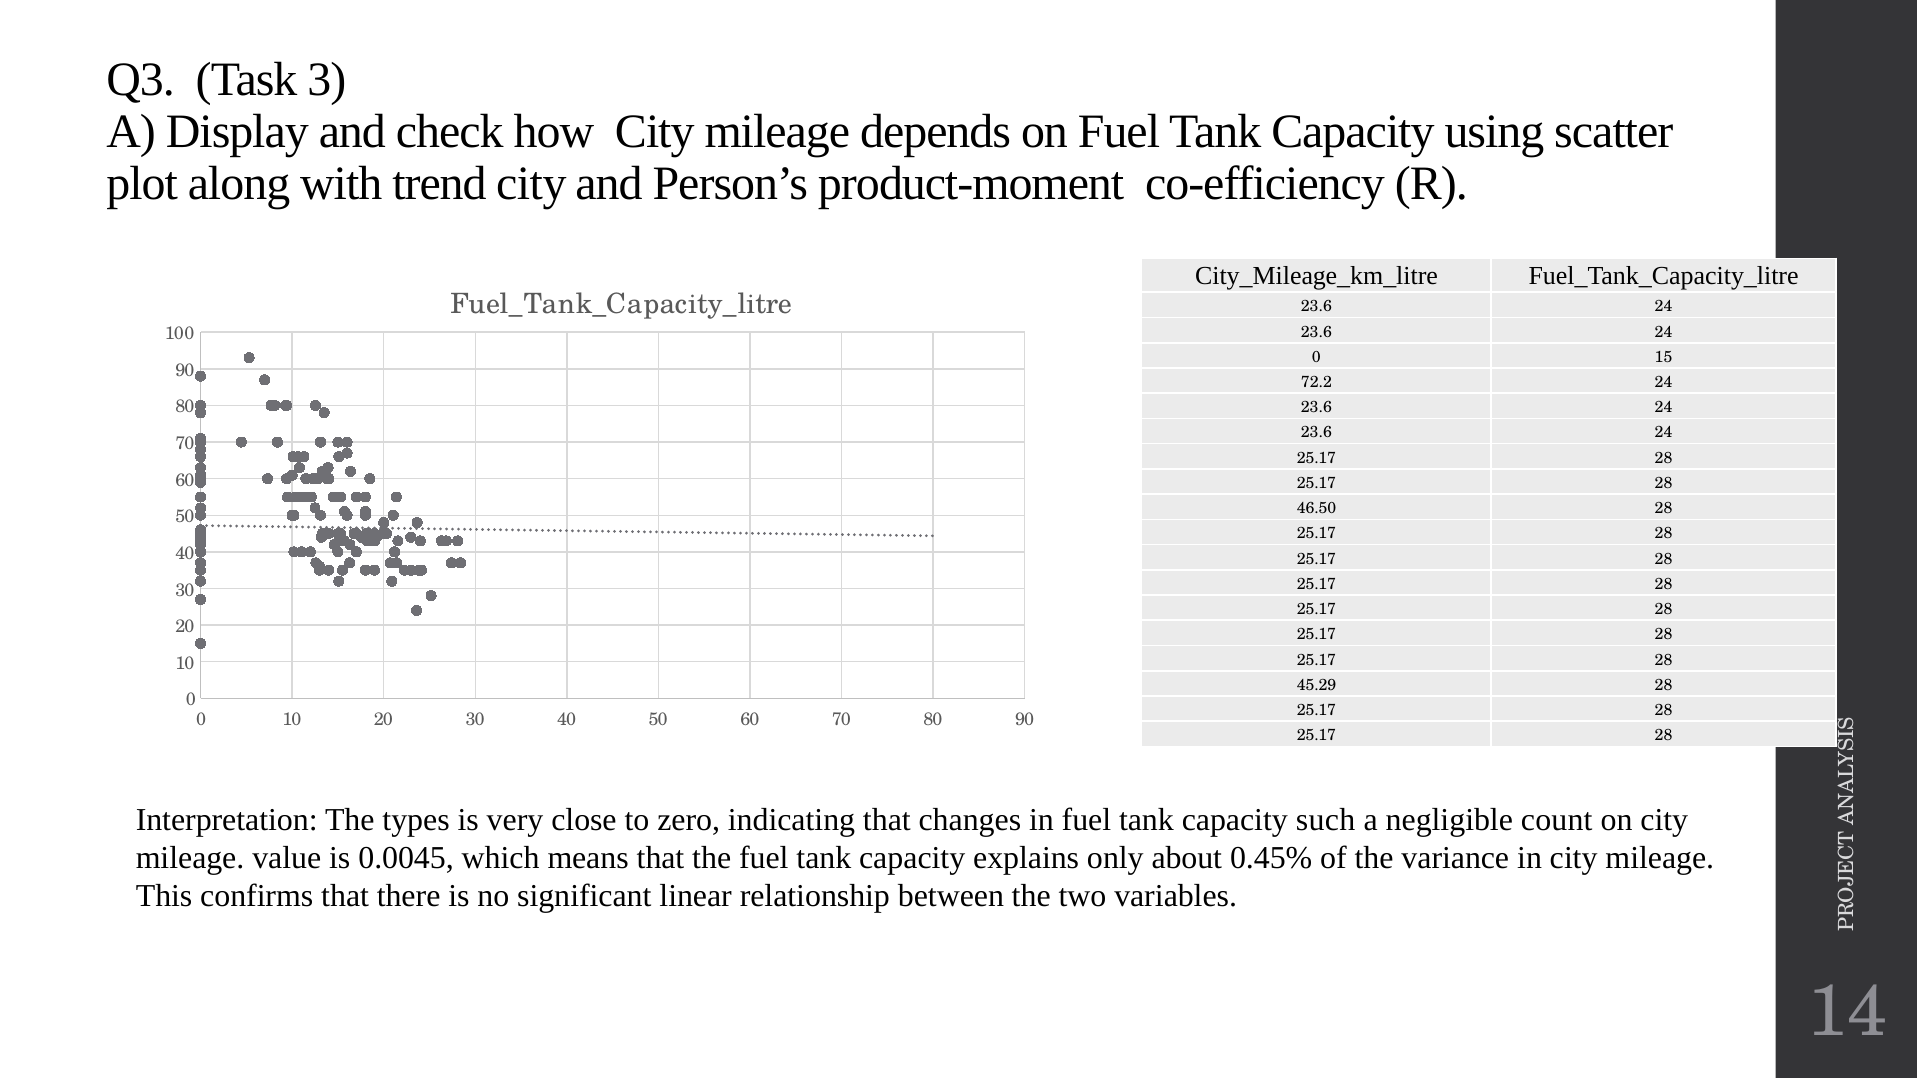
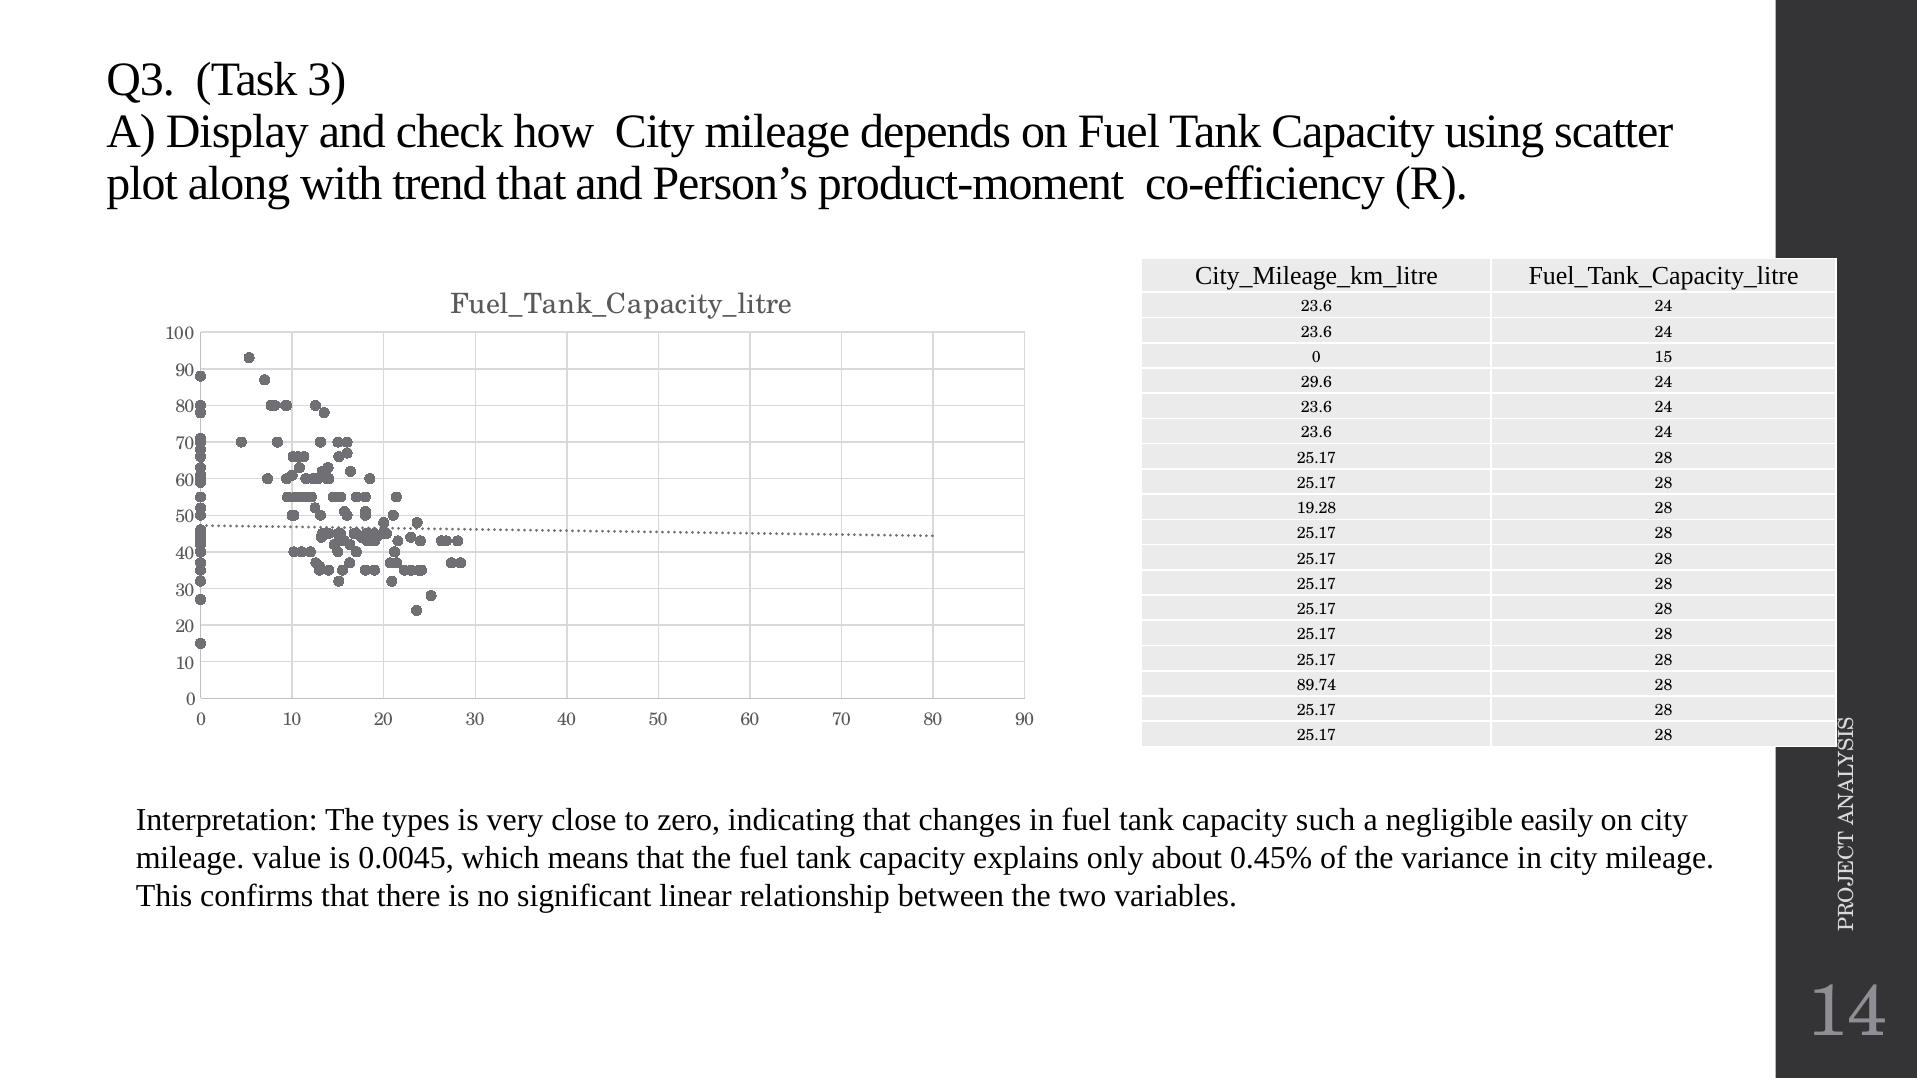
trend city: city -> that
72.2: 72.2 -> 29.6
46.50: 46.50 -> 19.28
45.29: 45.29 -> 89.74
count: count -> easily
